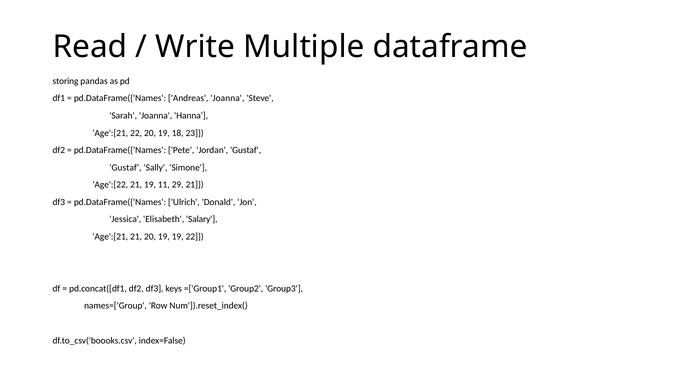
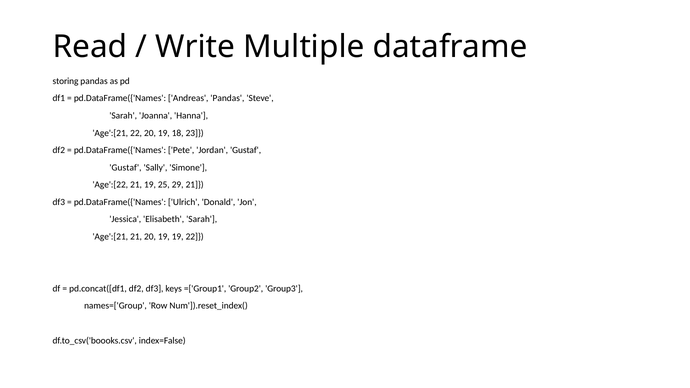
Andreas Joanna: Joanna -> Pandas
11: 11 -> 25
Elisabeth Salary: Salary -> Sarah
